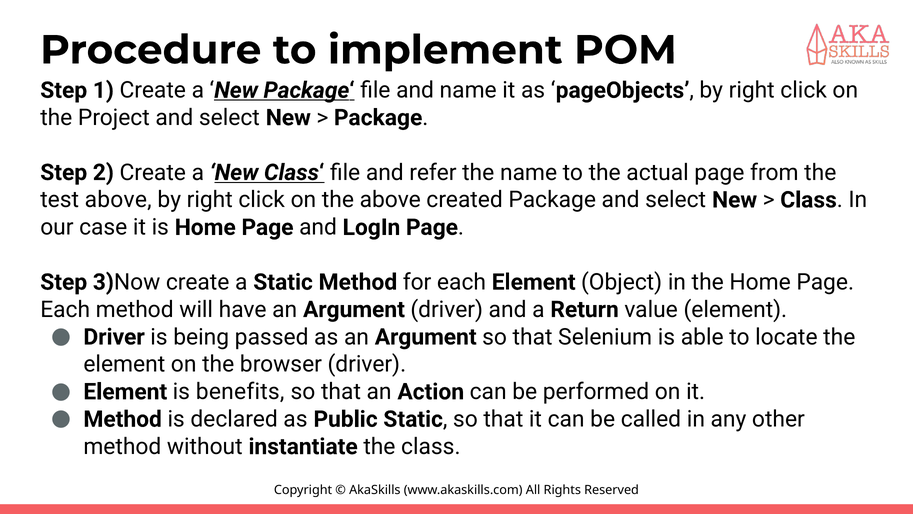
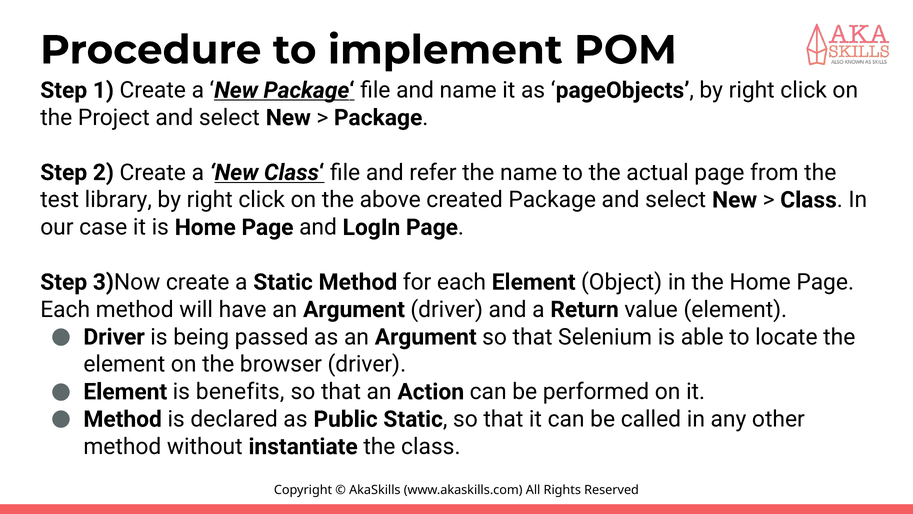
test above: above -> library
